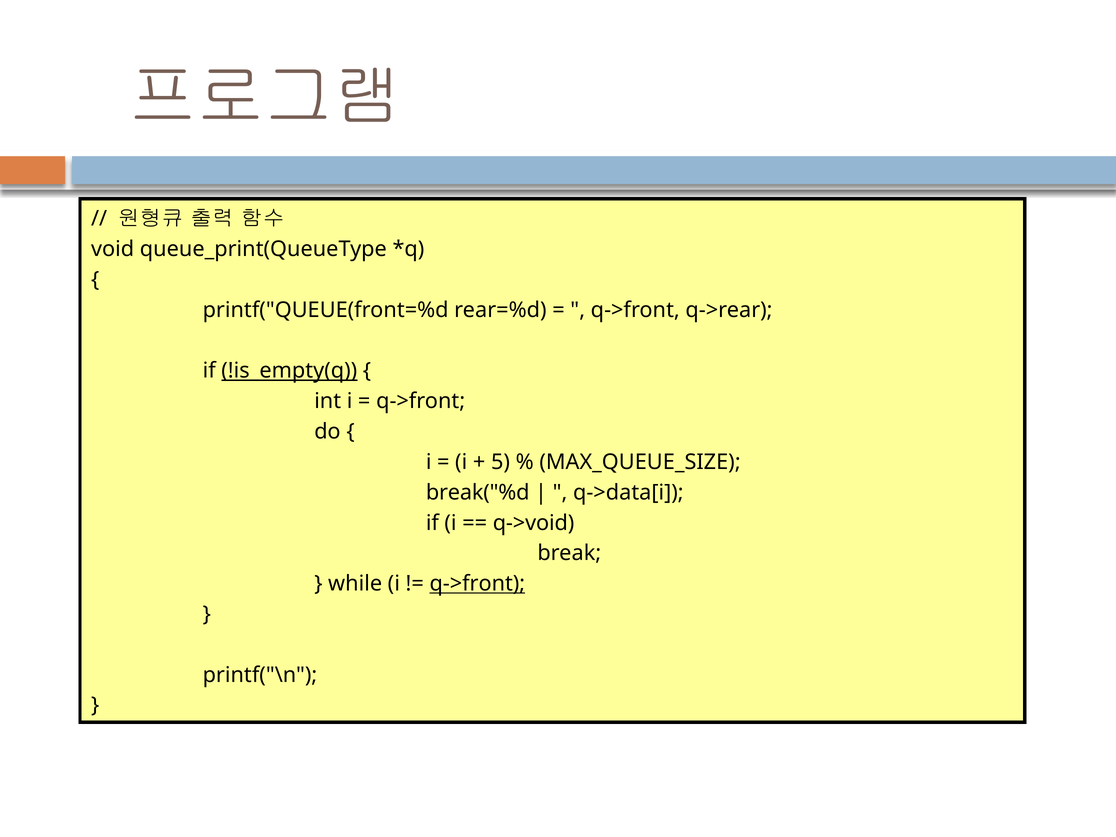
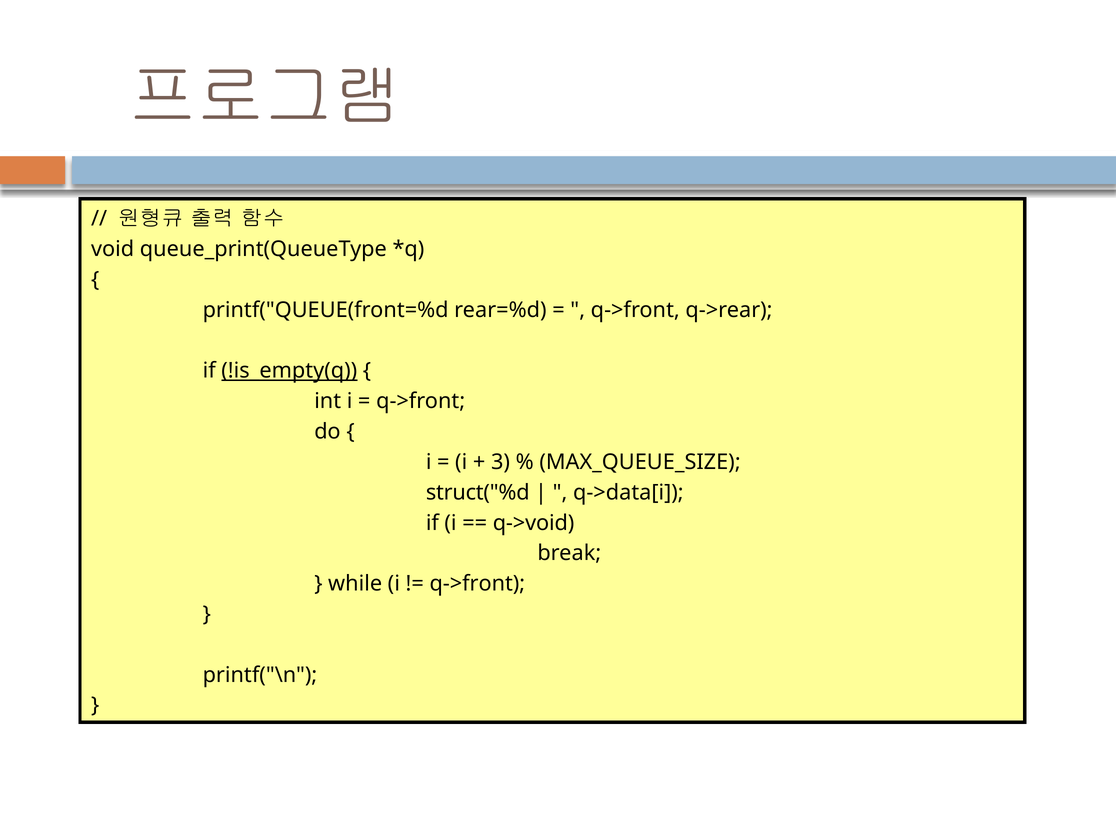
5: 5 -> 3
break("%d: break("%d -> struct("%d
q->front at (477, 584) underline: present -> none
